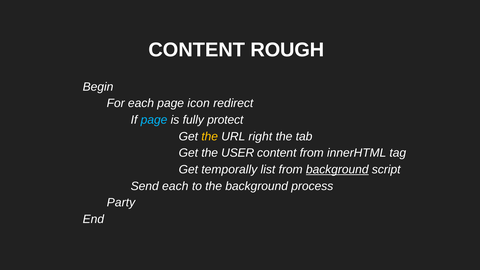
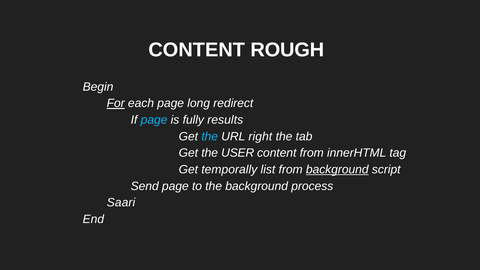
For underline: none -> present
icon: icon -> long
protect: protect -> results
the at (210, 136) colour: yellow -> light blue
Send each: each -> page
Party: Party -> Saari
